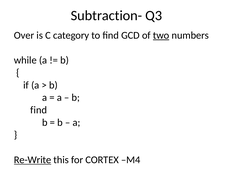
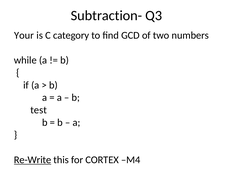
Over: Over -> Your
two underline: present -> none
find at (39, 110): find -> test
